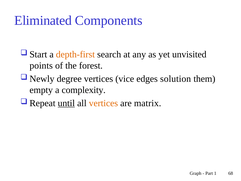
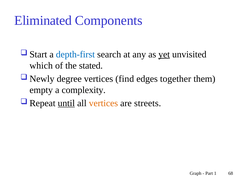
depth-first colour: orange -> blue
yet underline: none -> present
points: points -> which
forest: forest -> stated
vice: vice -> find
solution: solution -> together
matrix: matrix -> streets
